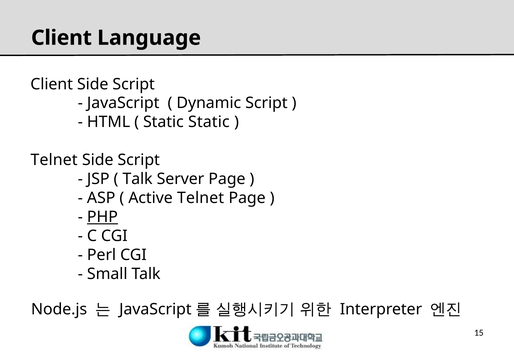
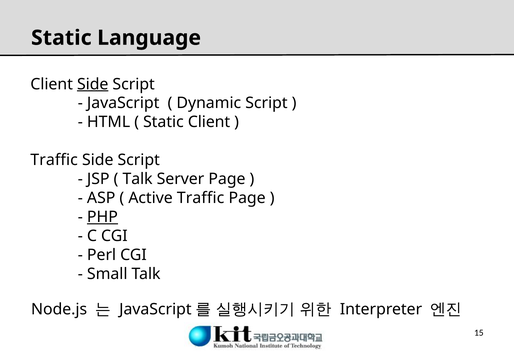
Client at (61, 38): Client -> Static
Side at (93, 84) underline: none -> present
Static Static: Static -> Client
Telnet at (54, 160): Telnet -> Traffic
Active Telnet: Telnet -> Traffic
